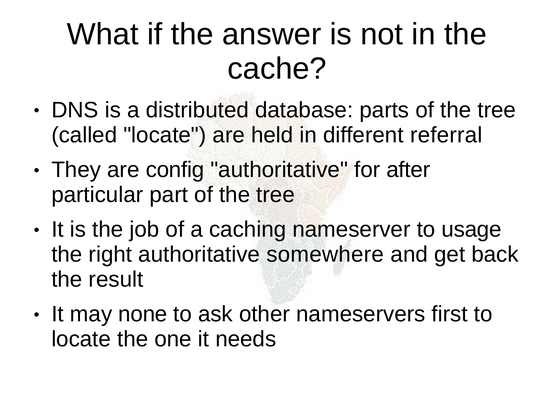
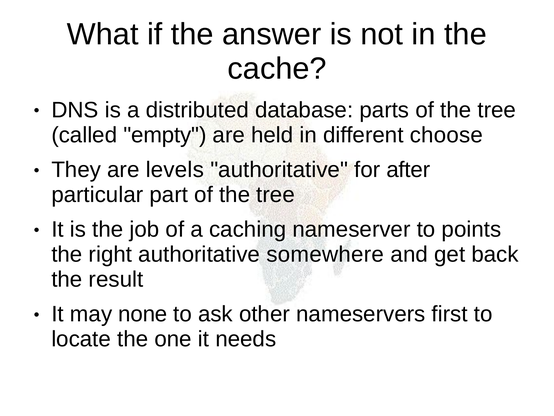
called locate: locate -> empty
referral: referral -> choose
config: config -> levels
usage: usage -> points
